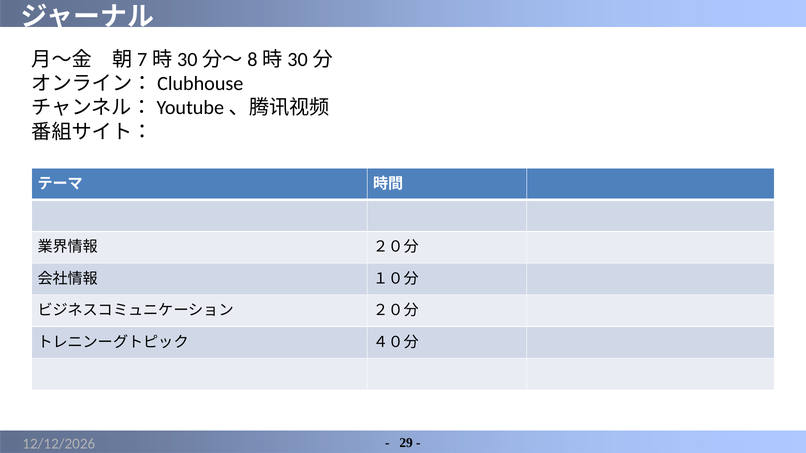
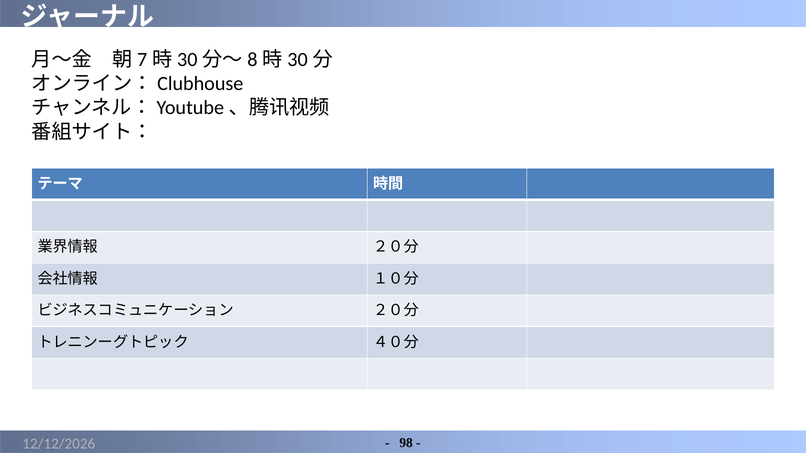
29: 29 -> 98
